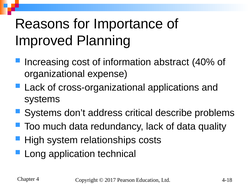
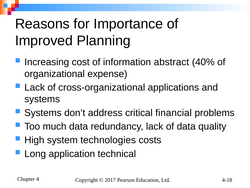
describe: describe -> financial
relationships: relationships -> technologies
